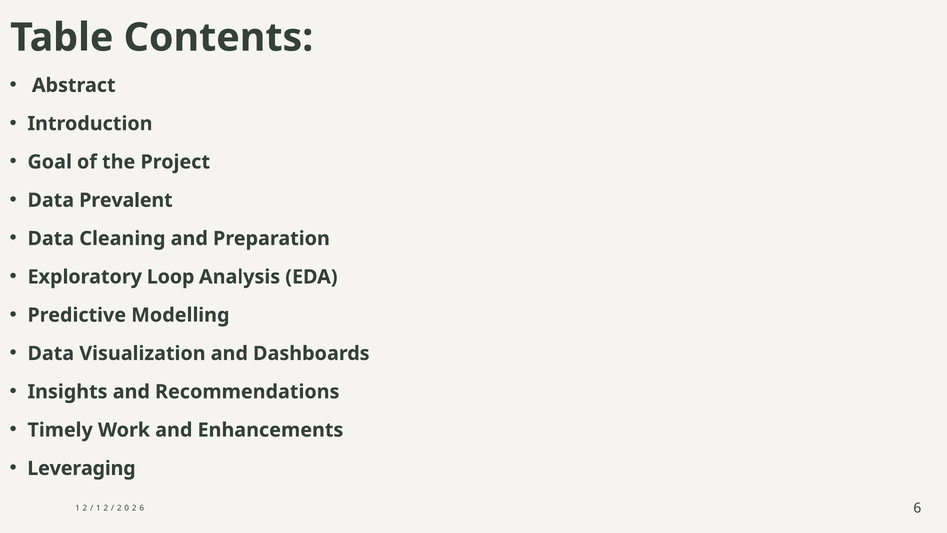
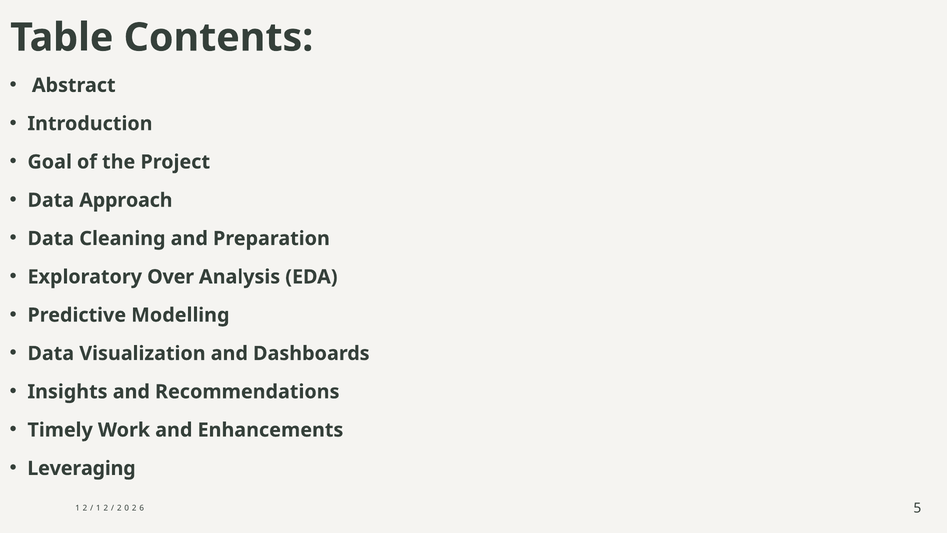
Prevalent: Prevalent -> Approach
Loop: Loop -> Over
6 at (917, 508): 6 -> 5
